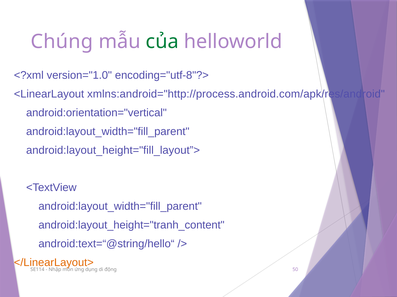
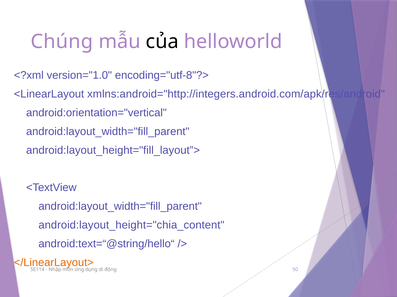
của colour: green -> black
xmlns:android="http://process.android.com/apk/res/android: xmlns:android="http://process.android.com/apk/res/android -> xmlns:android="http://integers.android.com/apk/res/android
android:layout_height="tranh_content: android:layout_height="tranh_content -> android:layout_height="chia_content
